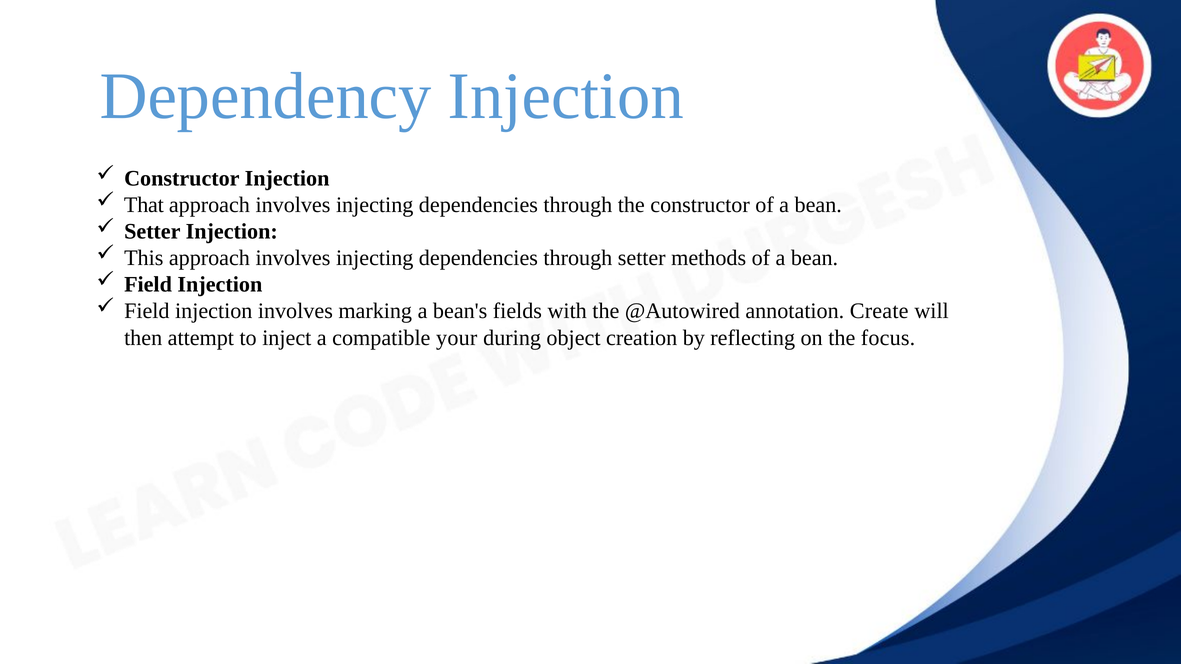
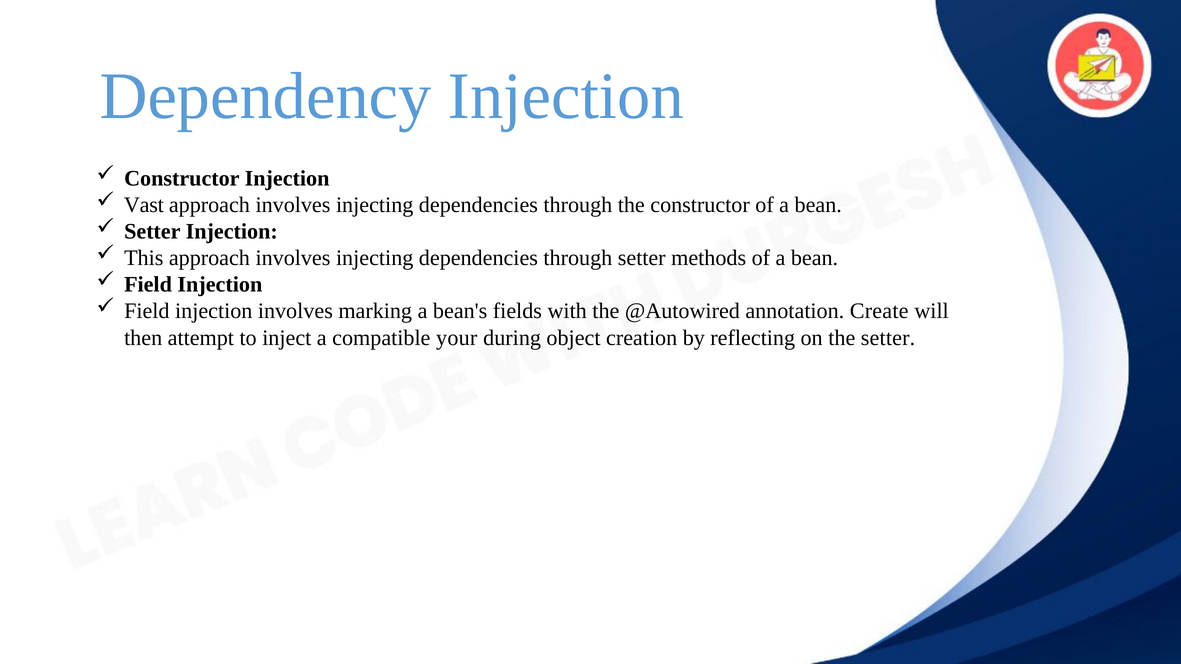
That: That -> Vast
the focus: focus -> setter
